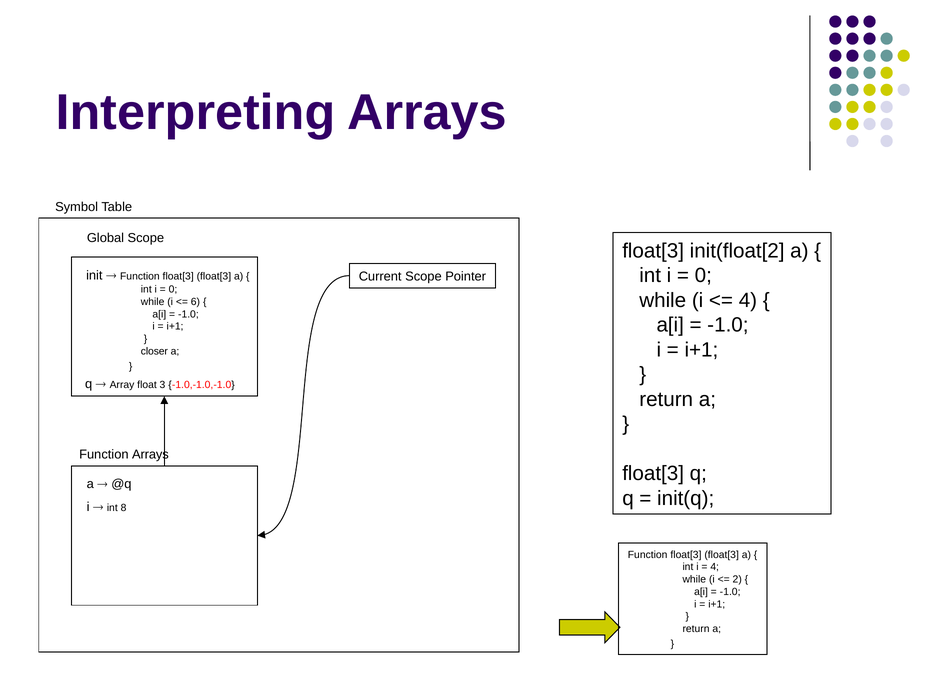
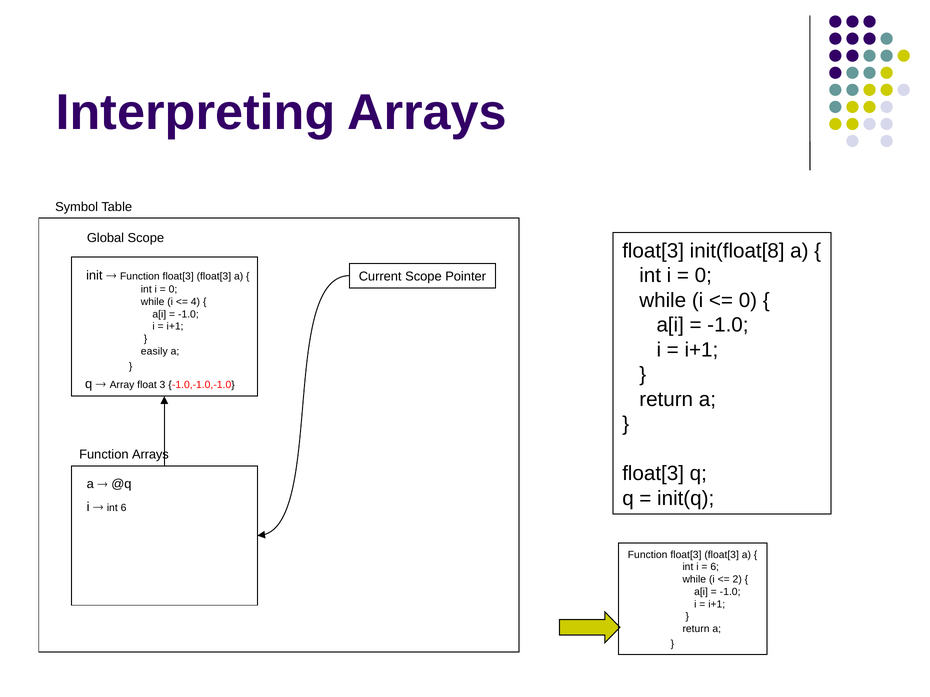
init(float[2: init(float[2 -> init(float[8
4 at (748, 300): 4 -> 0
6: 6 -> 4
closer: closer -> easily
int 8: 8 -> 6
4 at (715, 567): 4 -> 6
